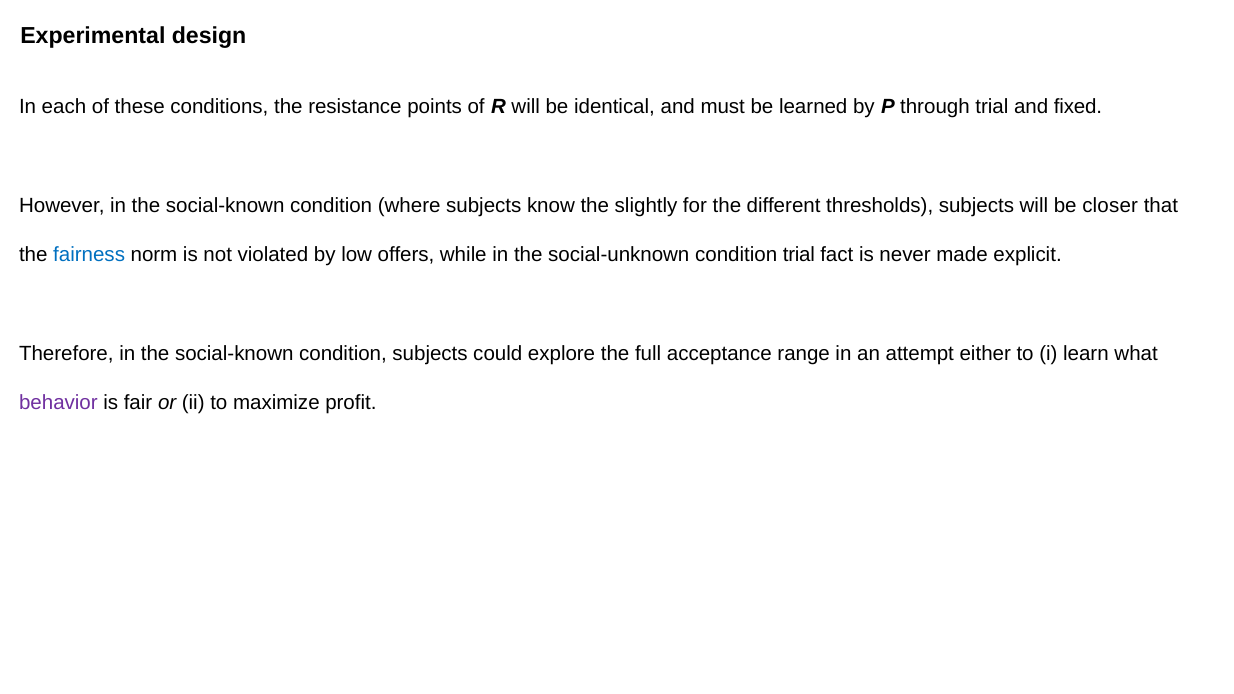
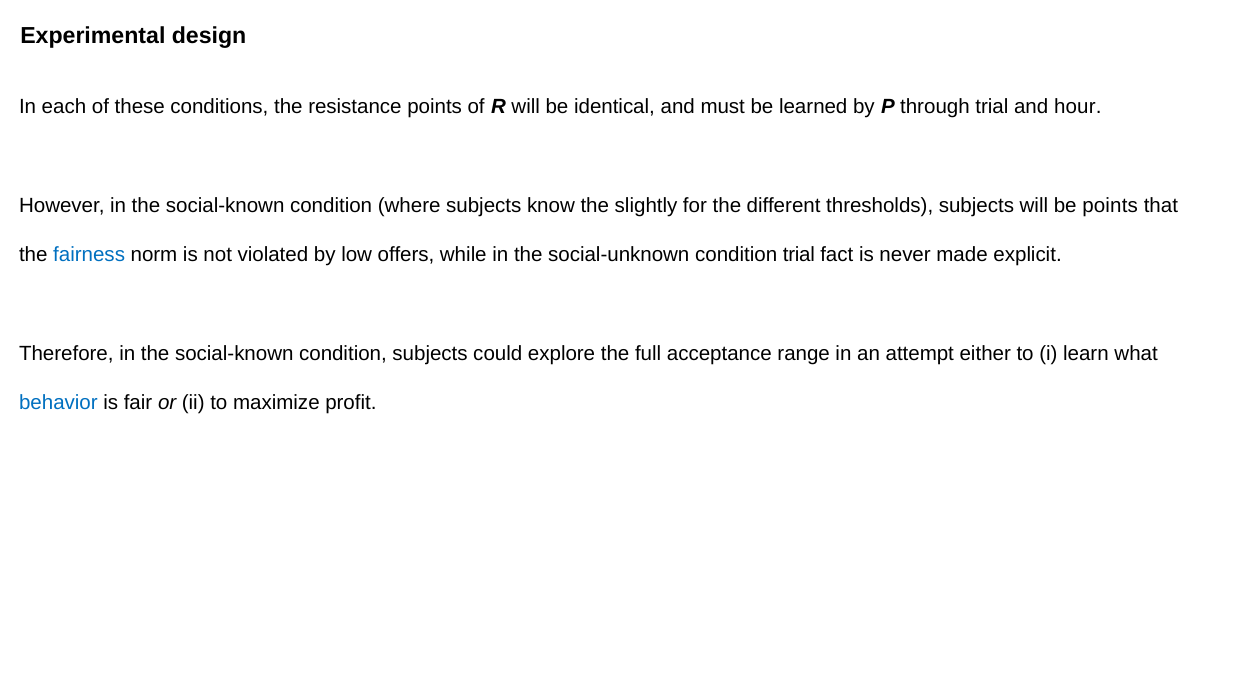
fixed: fixed -> hour
be closer: closer -> points
behavior colour: purple -> blue
